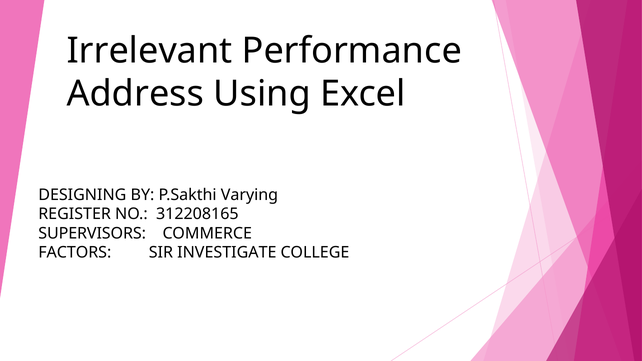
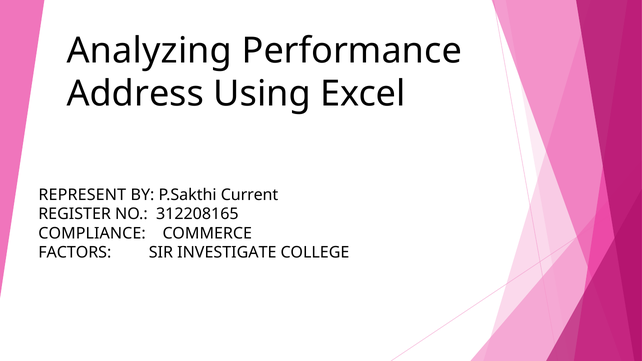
Irrelevant: Irrelevant -> Analyzing
DESIGNING: DESIGNING -> REPRESENT
Varying: Varying -> Current
SUPERVISORS: SUPERVISORS -> COMPLIANCE
